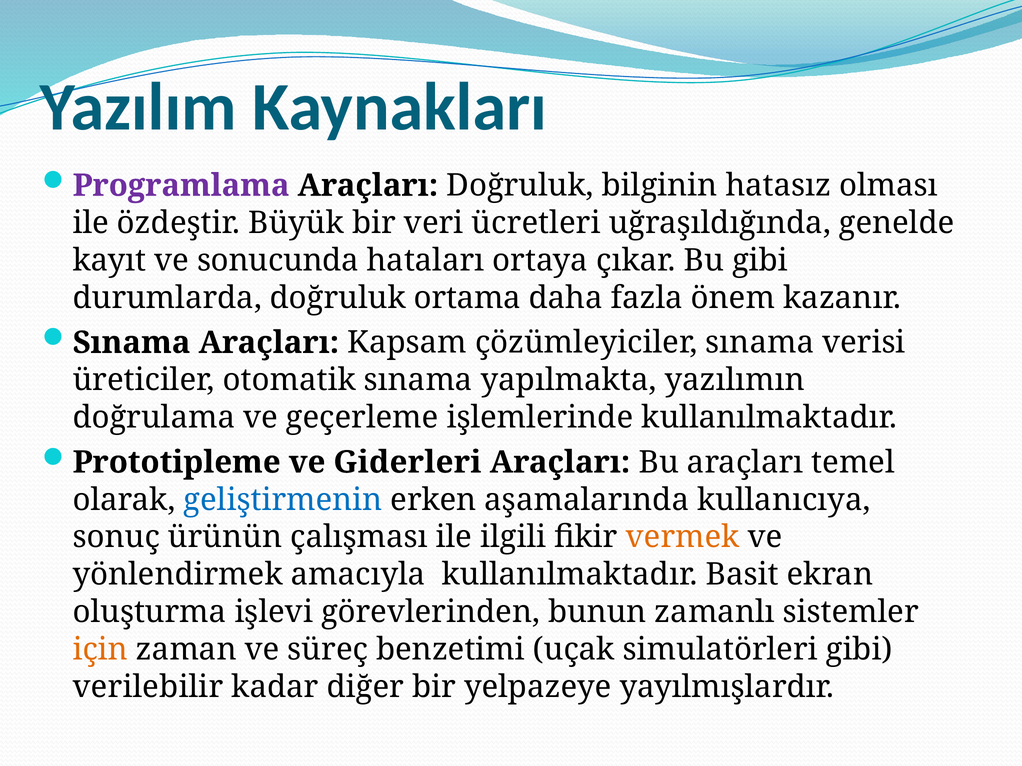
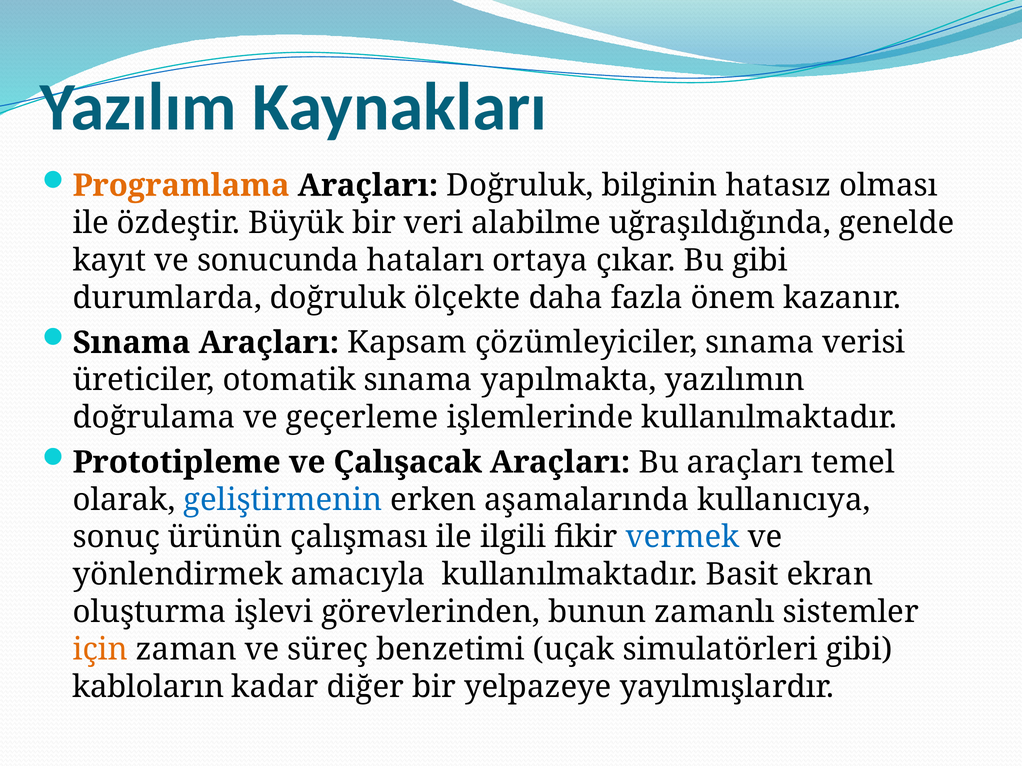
Programlama colour: purple -> orange
ücretleri: ücretleri -> alabilme
ortama: ortama -> ölçekte
Giderleri: Giderleri -> Çalışacak
vermek colour: orange -> blue
verilebilir: verilebilir -> kabloların
